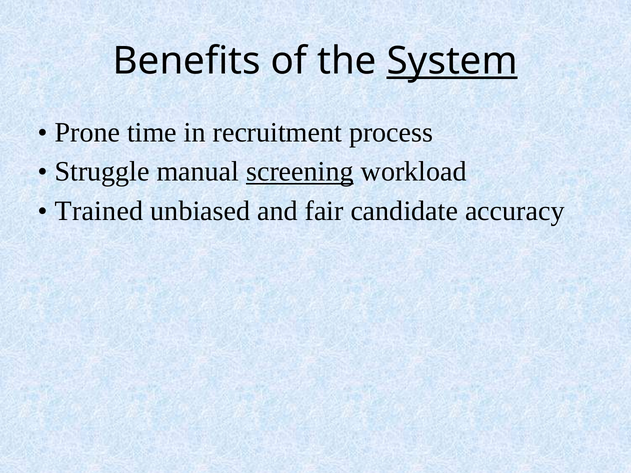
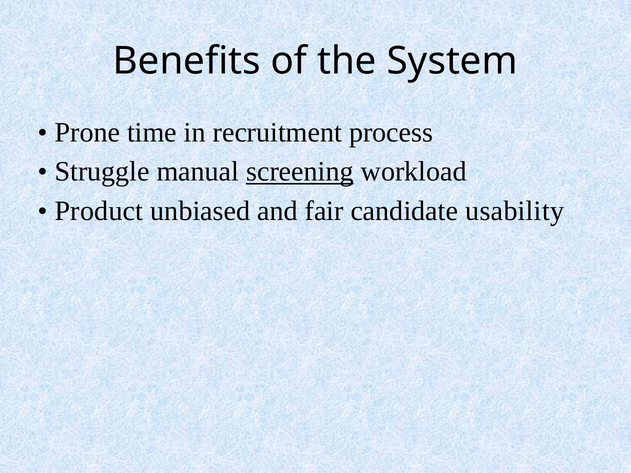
System underline: present -> none
Trained: Trained -> Product
accuracy: accuracy -> usability
